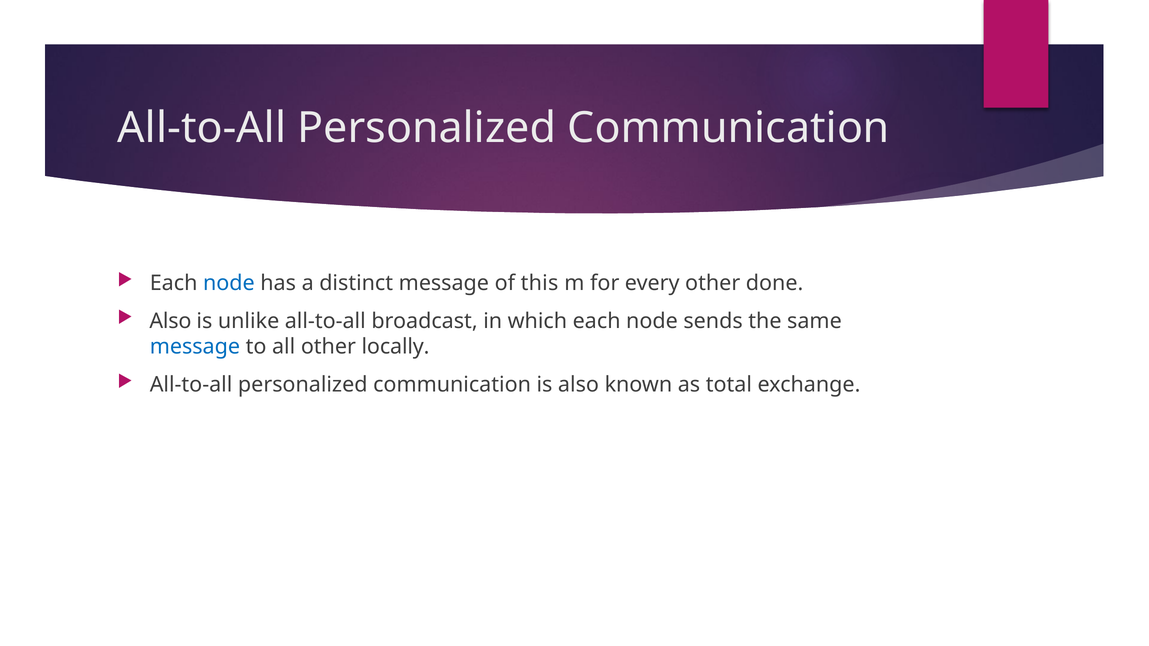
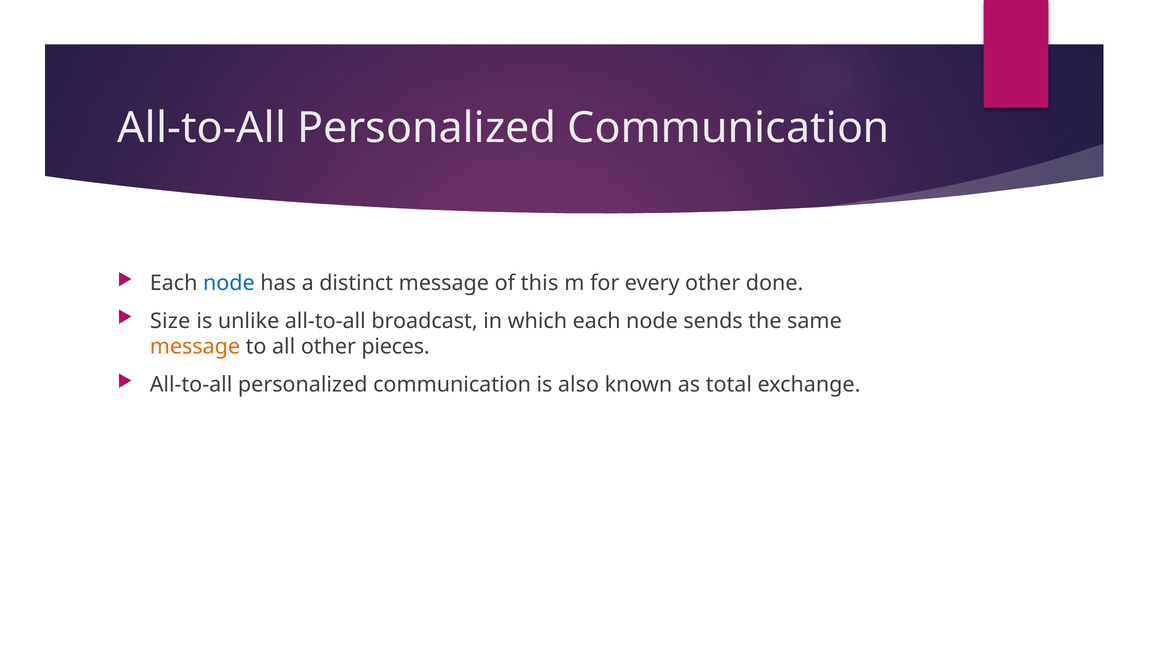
Also at (170, 321): Also -> Size
message at (195, 347) colour: blue -> orange
locally: locally -> pieces
